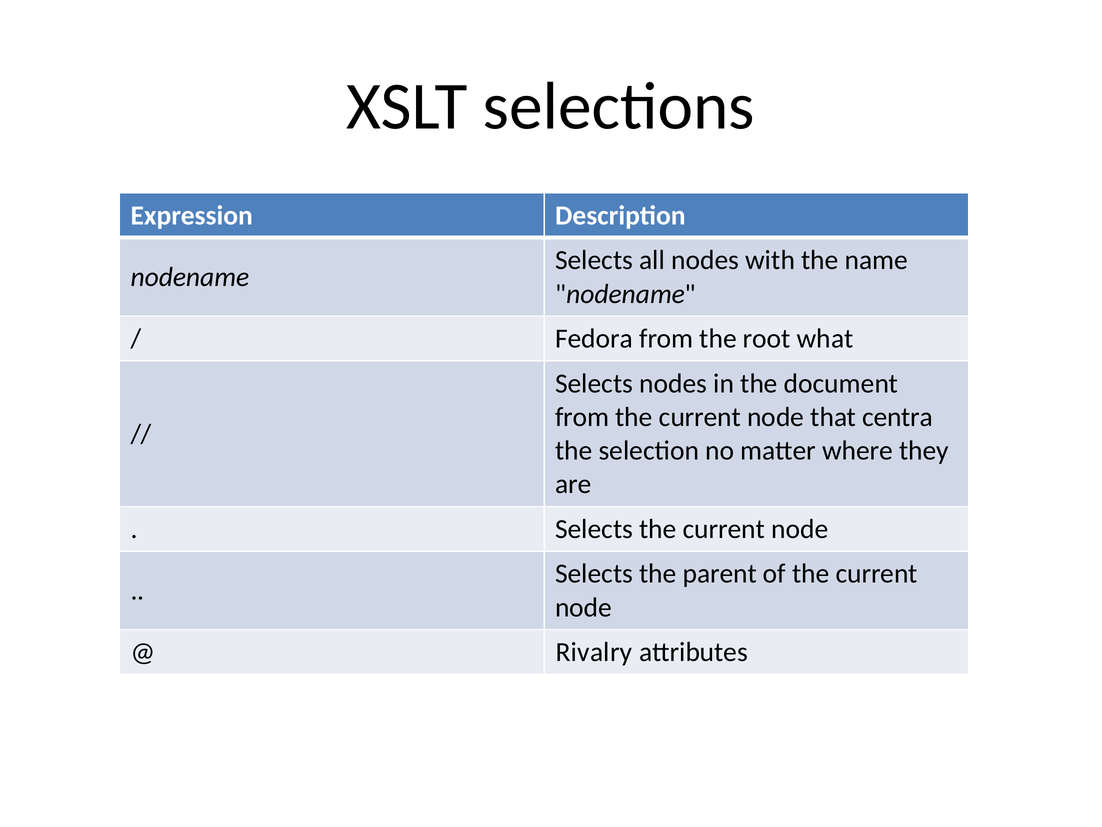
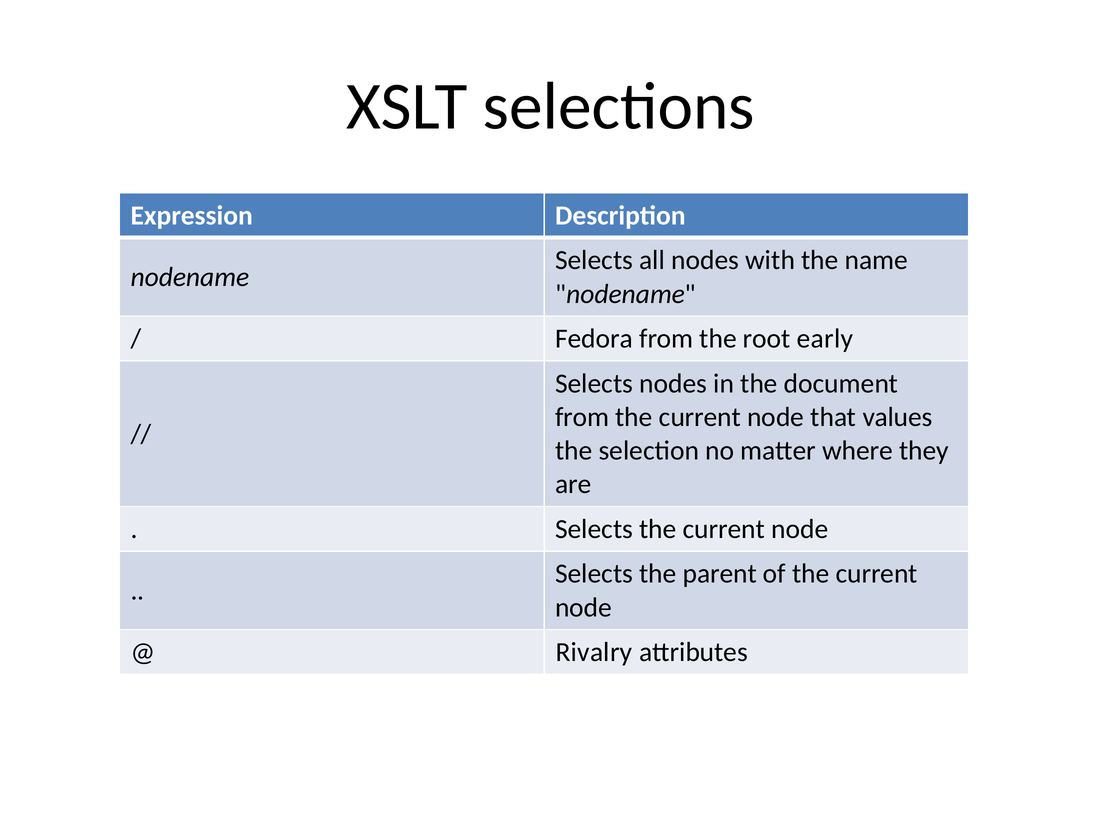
what: what -> early
centra: centra -> values
